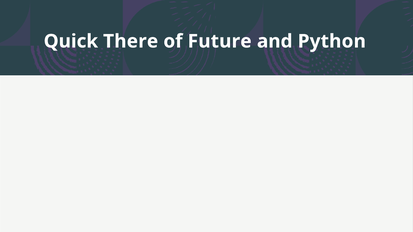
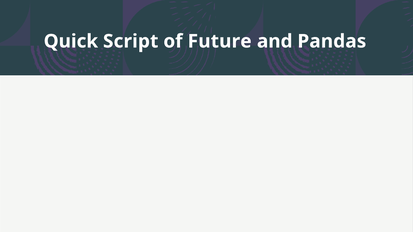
There: There -> Script
Python: Python -> Pandas
